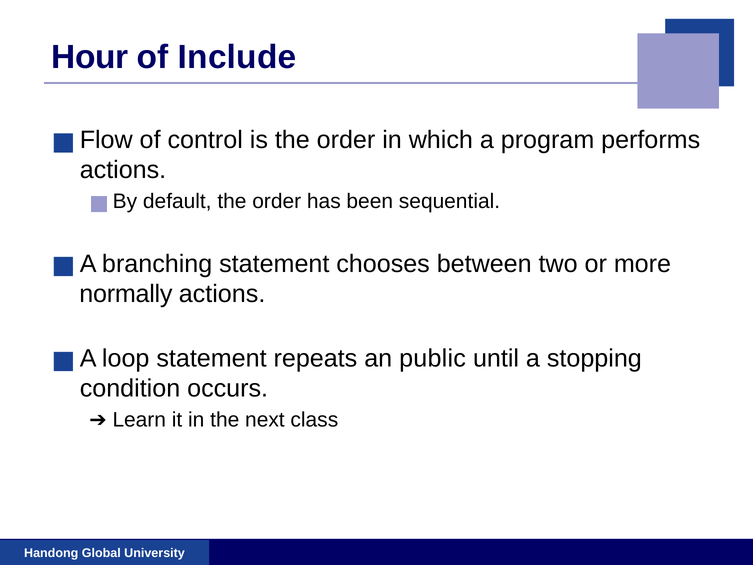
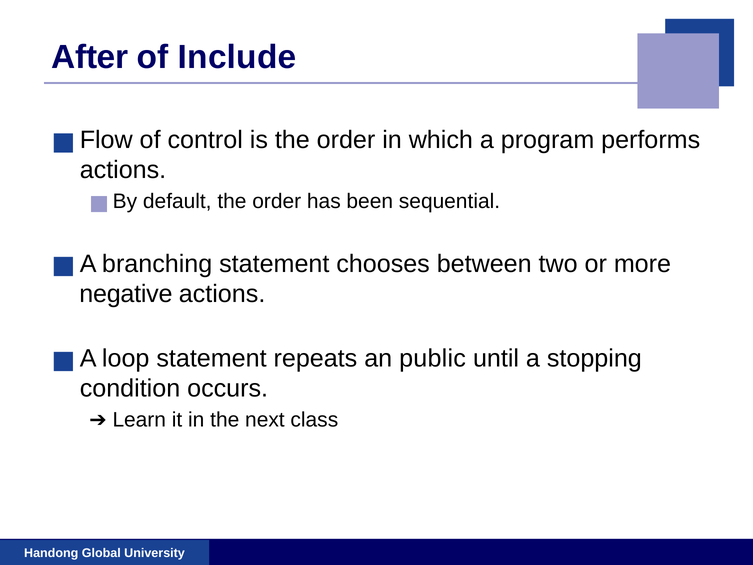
Hour: Hour -> After
normally: normally -> negative
